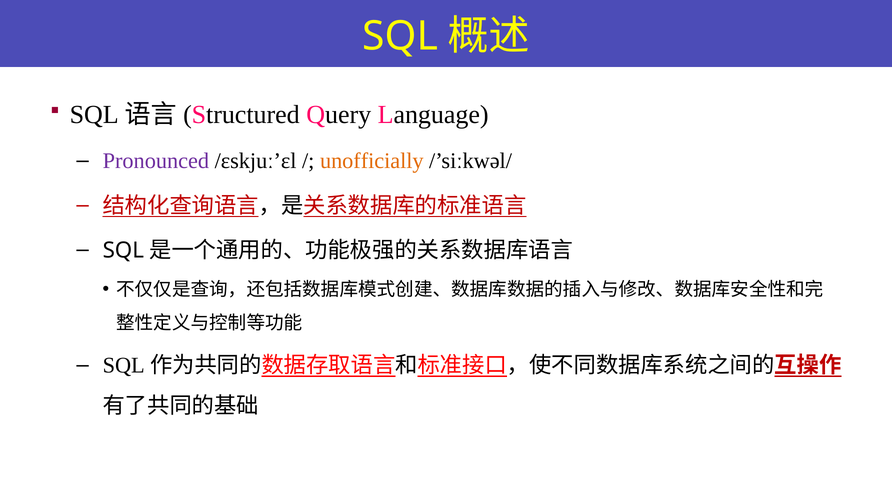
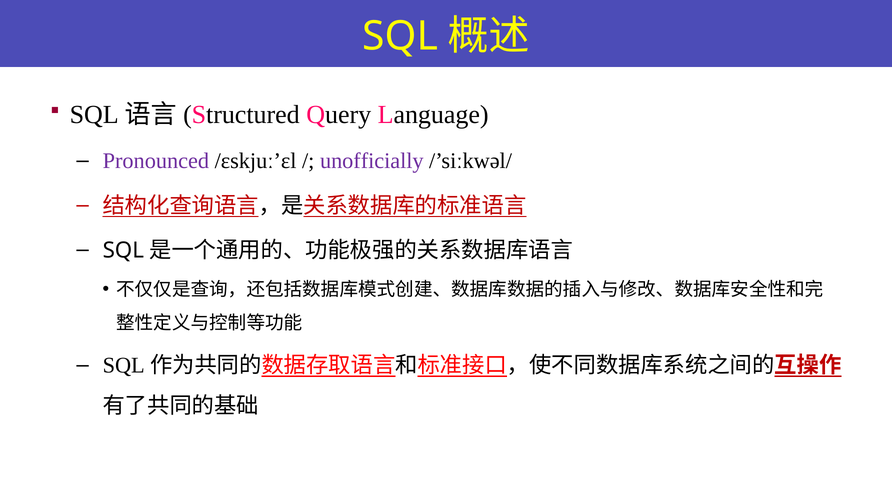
unofficially colour: orange -> purple
